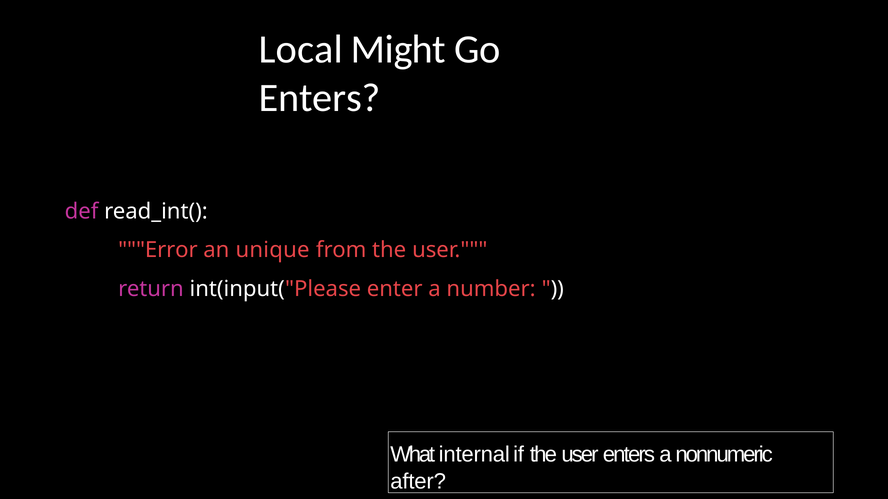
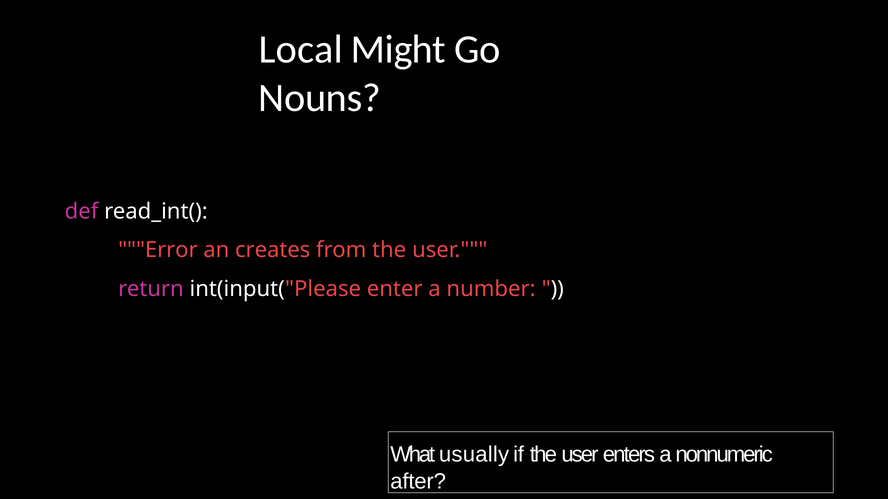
Enters at (319, 98): Enters -> Nouns
unique: unique -> creates
internal: internal -> usually
